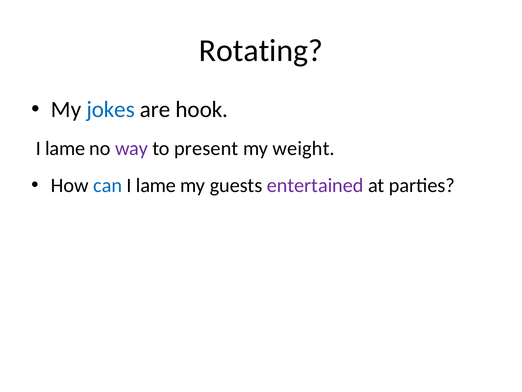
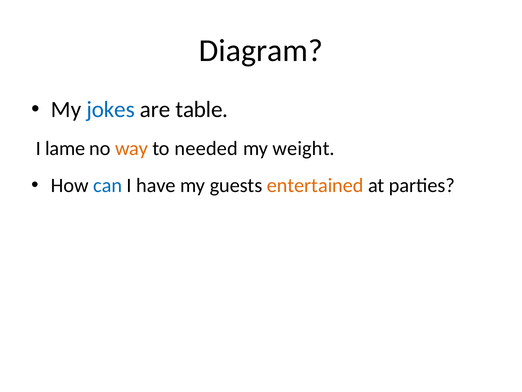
Rotating: Rotating -> Diagram
hook: hook -> table
way colour: purple -> orange
present: present -> needed
lame at (156, 185): lame -> have
entertained colour: purple -> orange
